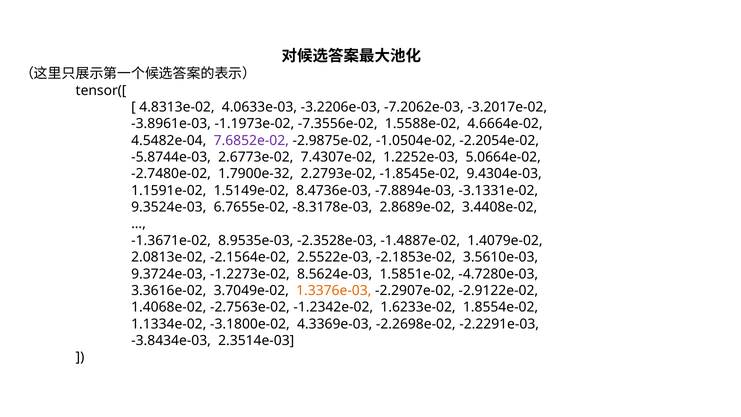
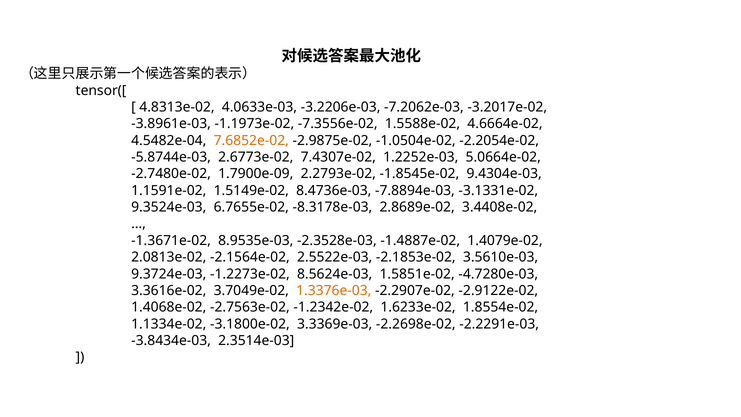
7.6852e-02 colour: purple -> orange
1.7900e-32: 1.7900e-32 -> 1.7900e-09
4.3369e-03: 4.3369e-03 -> 3.3369e-03
